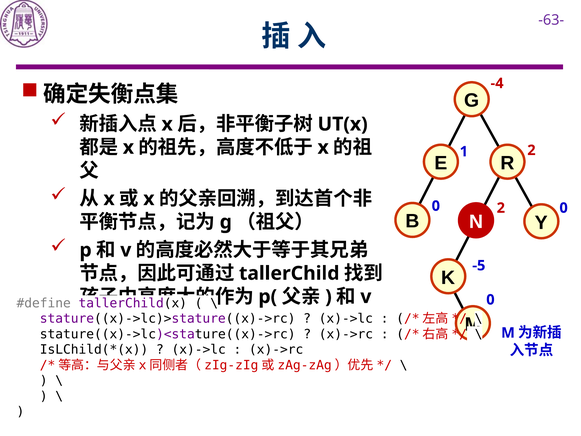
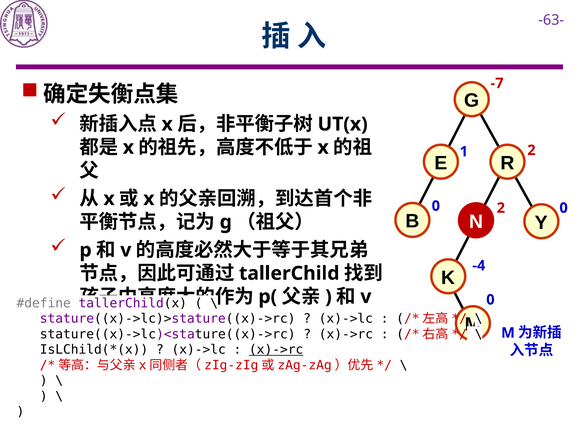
-4: -4 -> -7
-5: -5 -> -4
x)->rc at (276, 349) underline: none -> present
